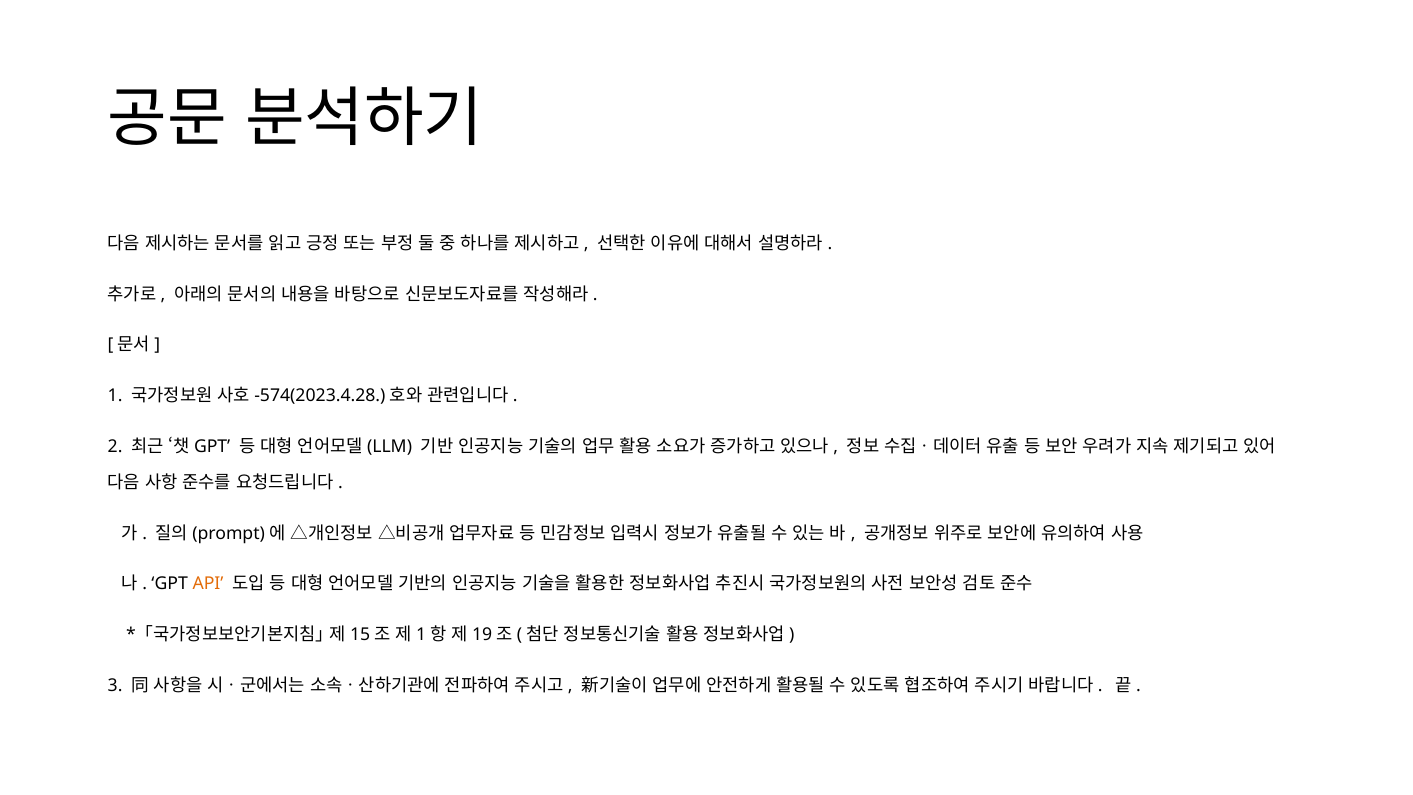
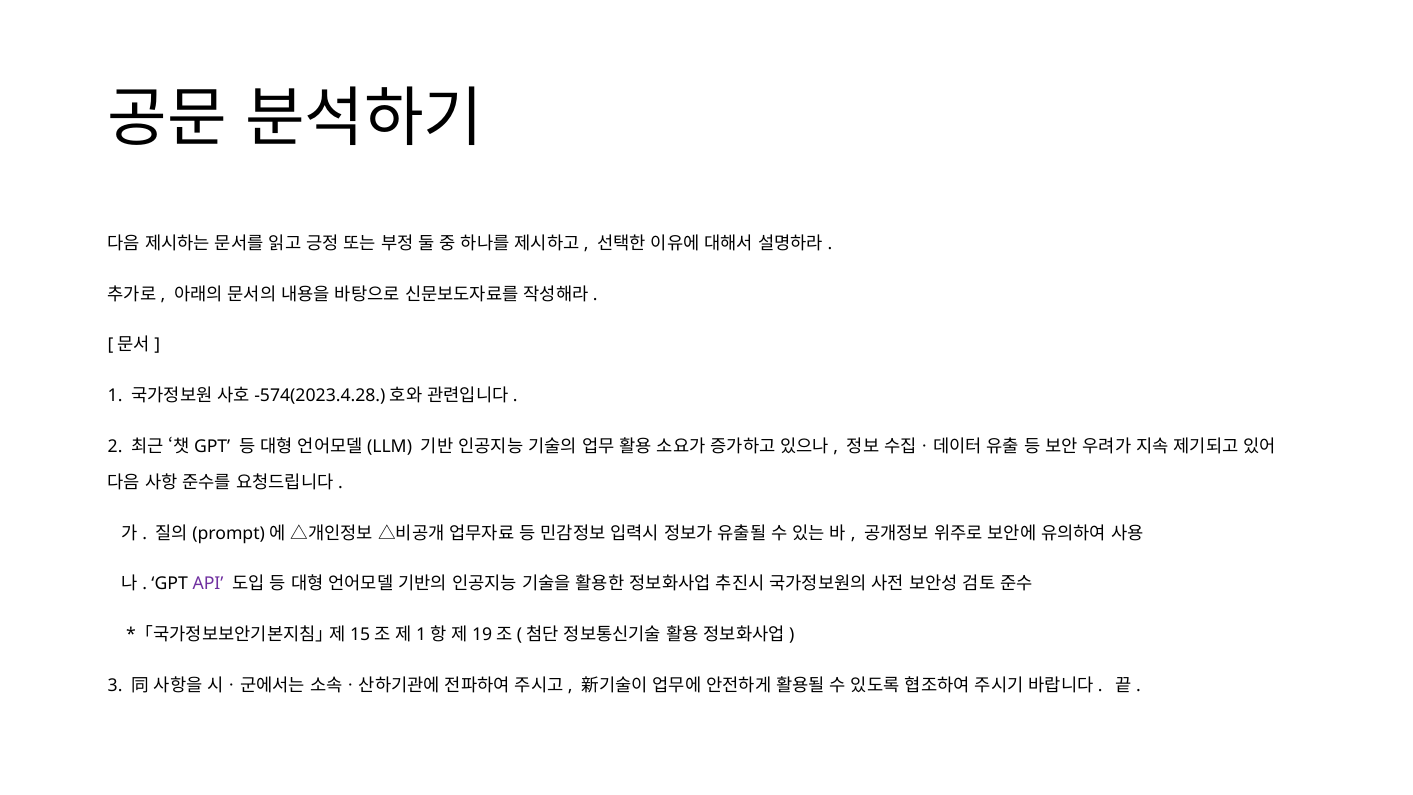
API colour: orange -> purple
